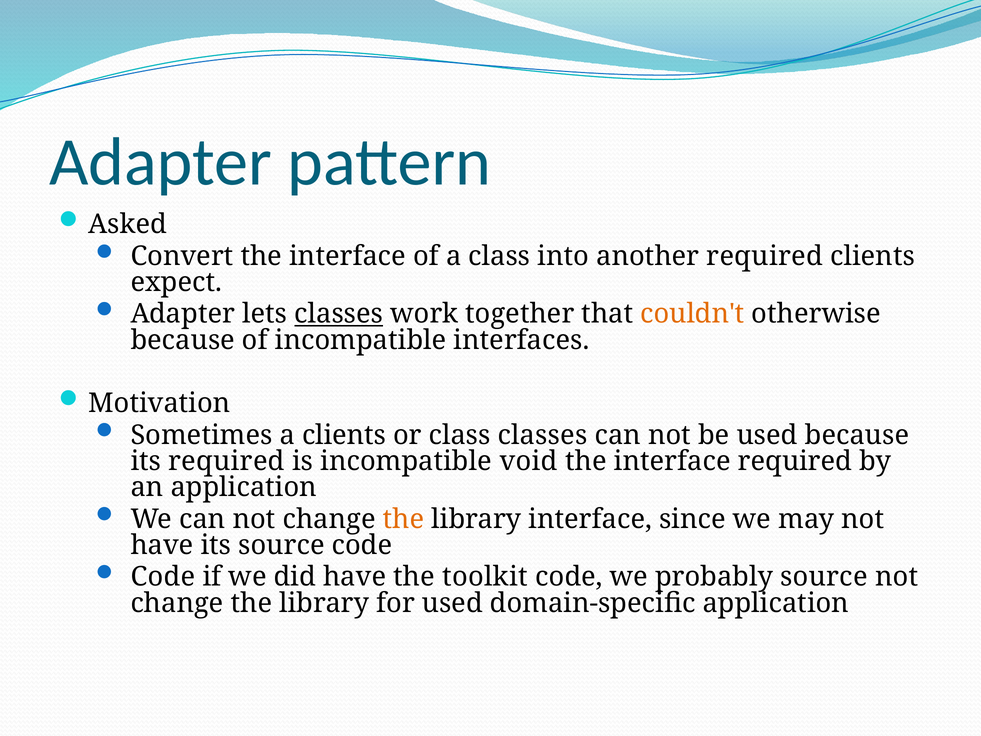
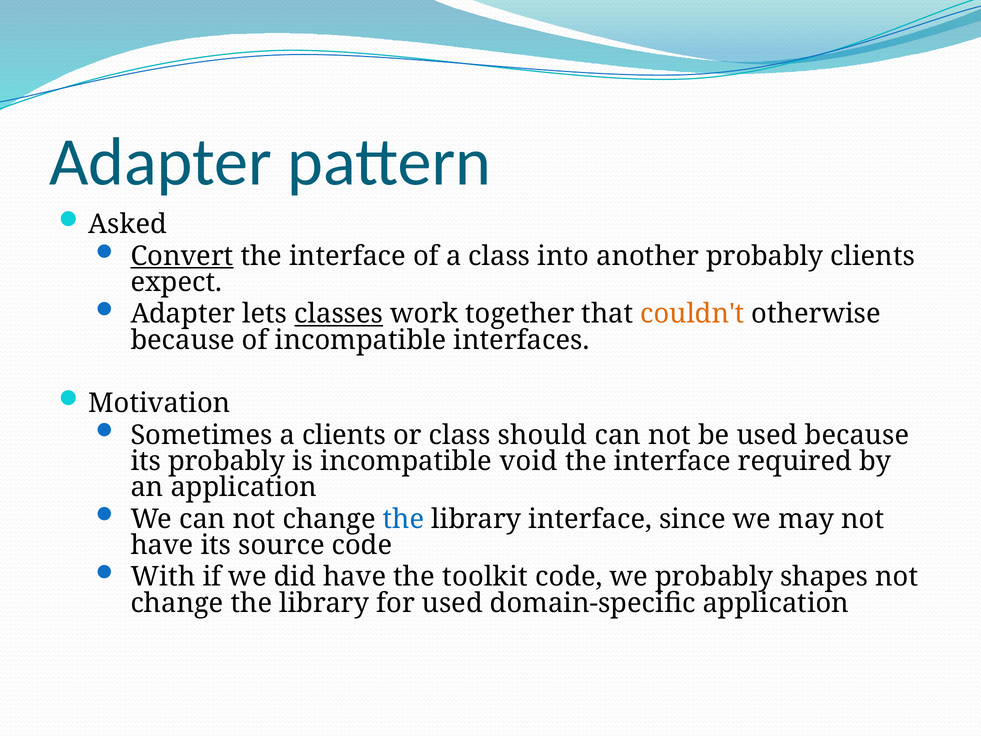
Convert underline: none -> present
another required: required -> probably
class classes: classes -> should
its required: required -> probably
the at (404, 519) colour: orange -> blue
Code at (163, 577): Code -> With
probably source: source -> shapes
